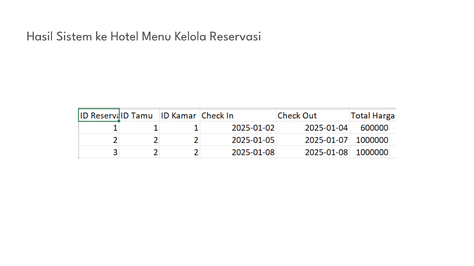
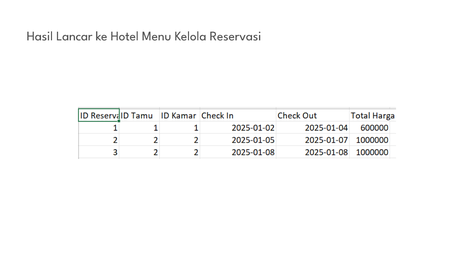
Sistem: Sistem -> Lancar
